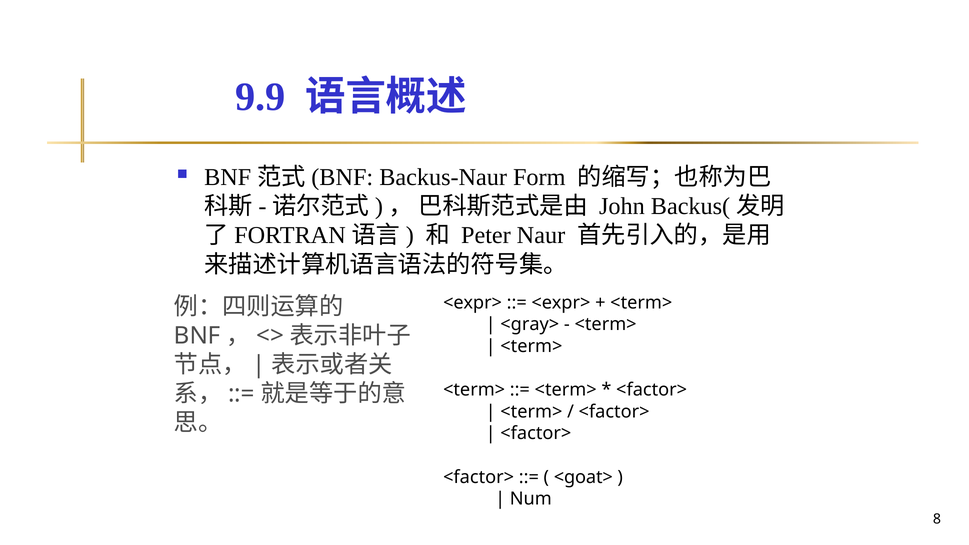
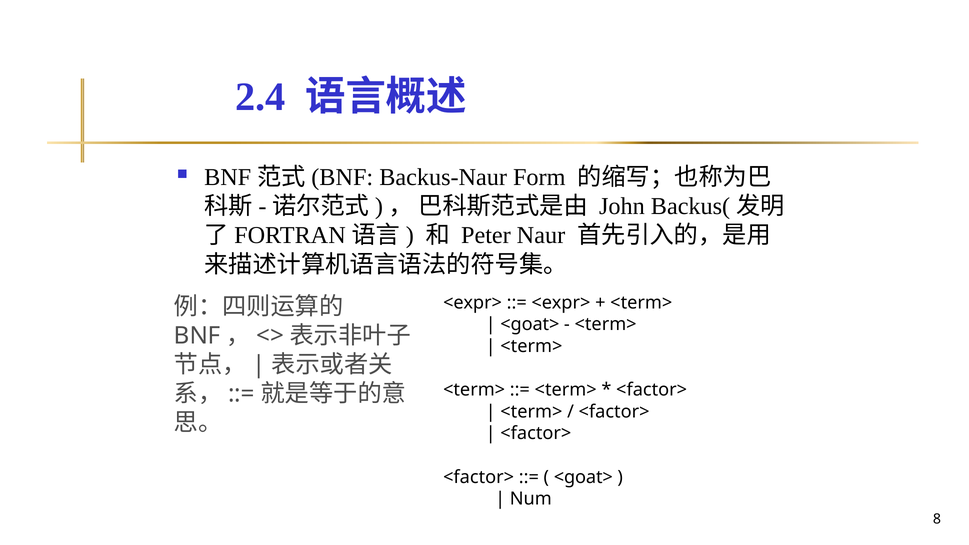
9.9: 9.9 -> 2.4
<gray> at (530, 324): <gray> -> <goat>
